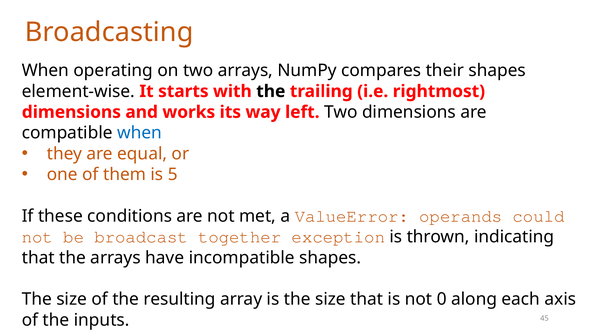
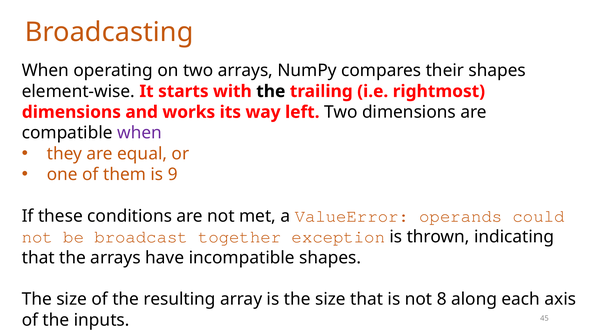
when at (139, 133) colour: blue -> purple
5: 5 -> 9
0: 0 -> 8
